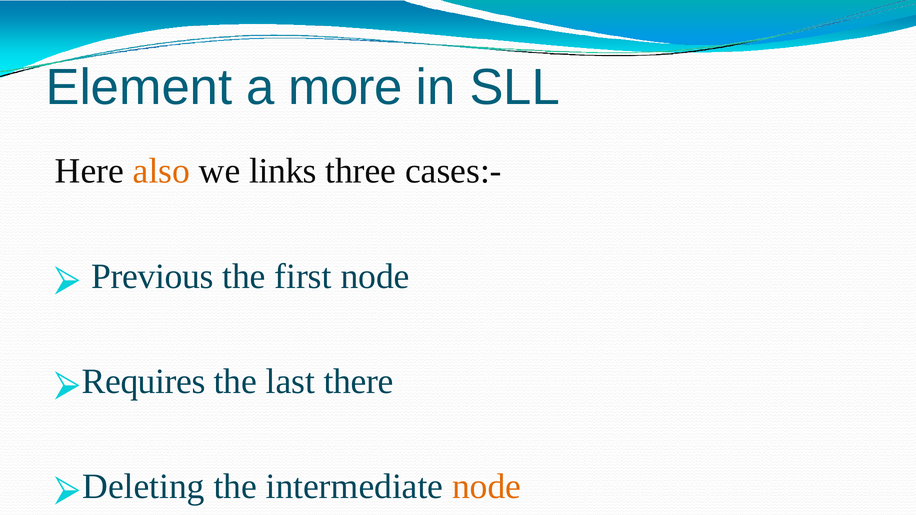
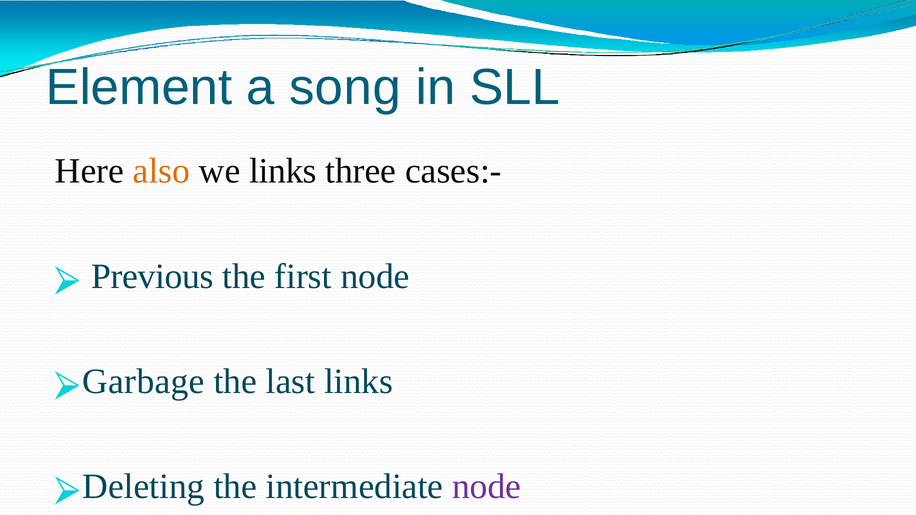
more: more -> song
Requires: Requires -> Garbage
last there: there -> links
node at (487, 487) colour: orange -> purple
